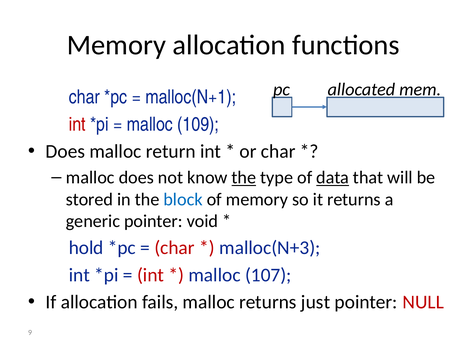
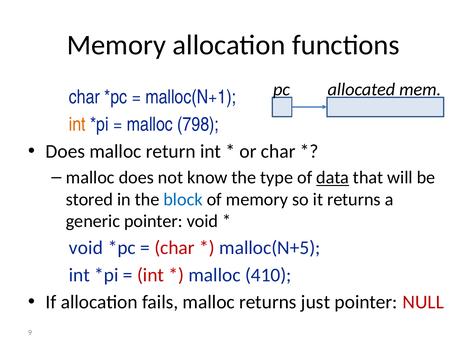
int at (77, 124) colour: red -> orange
109: 109 -> 798
the at (244, 178) underline: present -> none
hold at (86, 248): hold -> void
malloc(N+3: malloc(N+3 -> malloc(N+5
107: 107 -> 410
